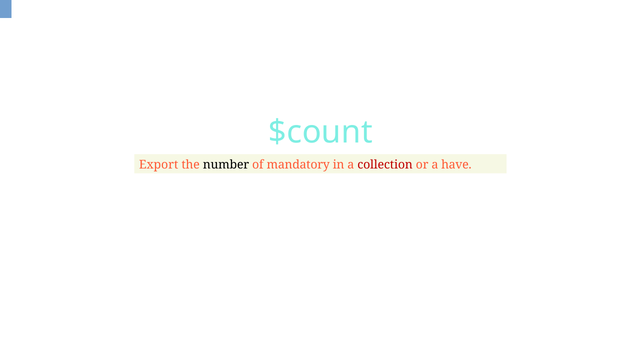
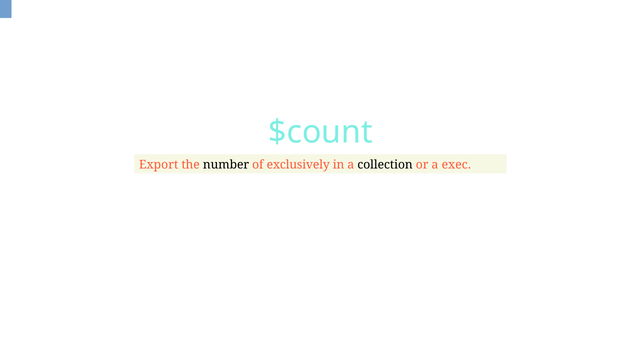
mandatory: mandatory -> exclusively
collection colour: red -> black
have: have -> exec
